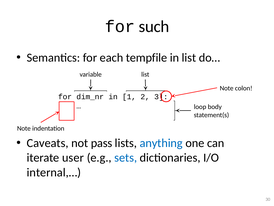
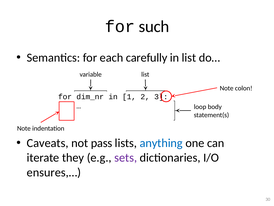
tempfile: tempfile -> carefully
user: user -> they
sets colour: blue -> purple
internal,…: internal,… -> ensures,…
